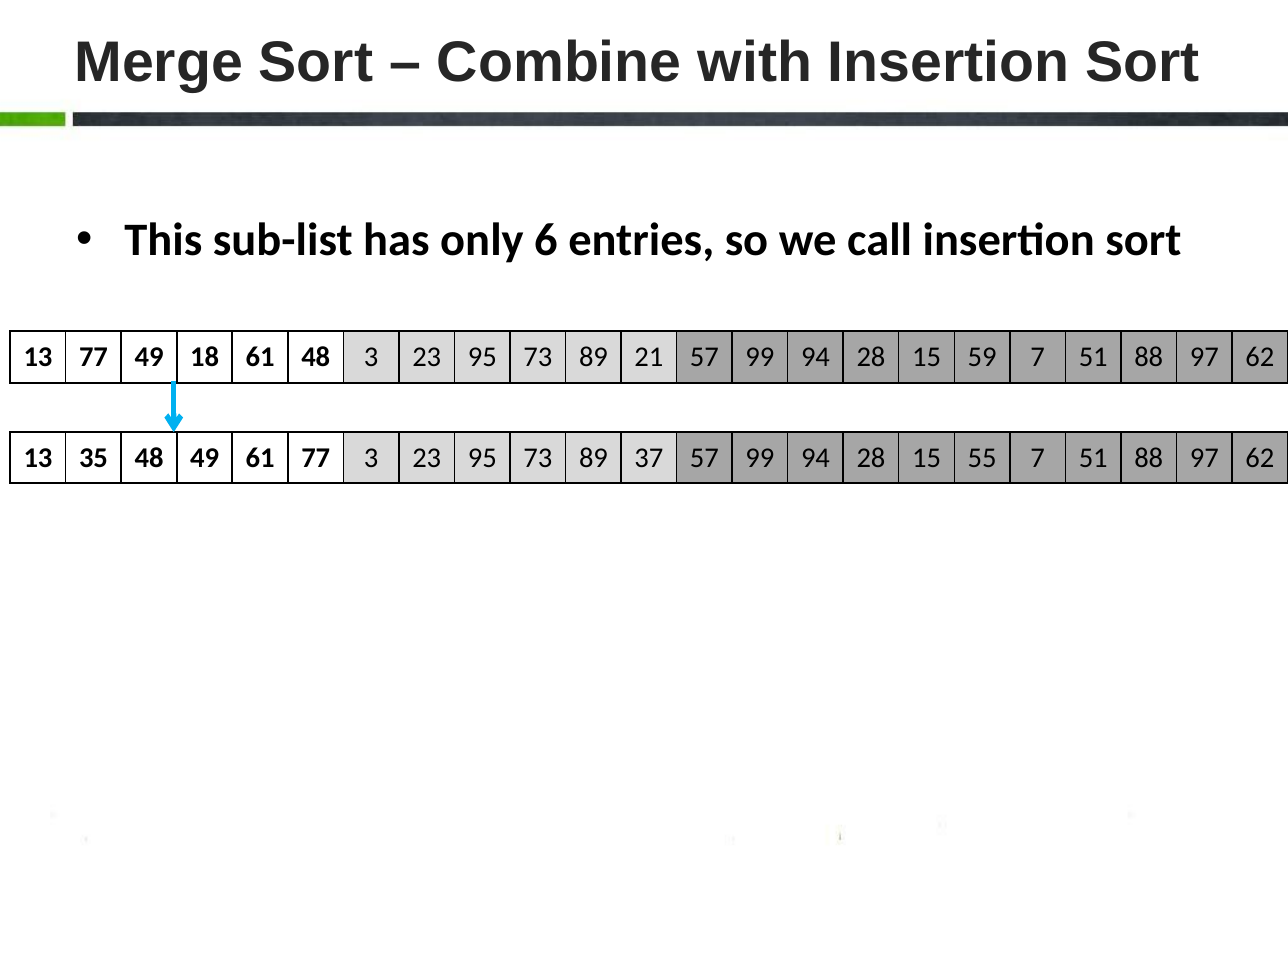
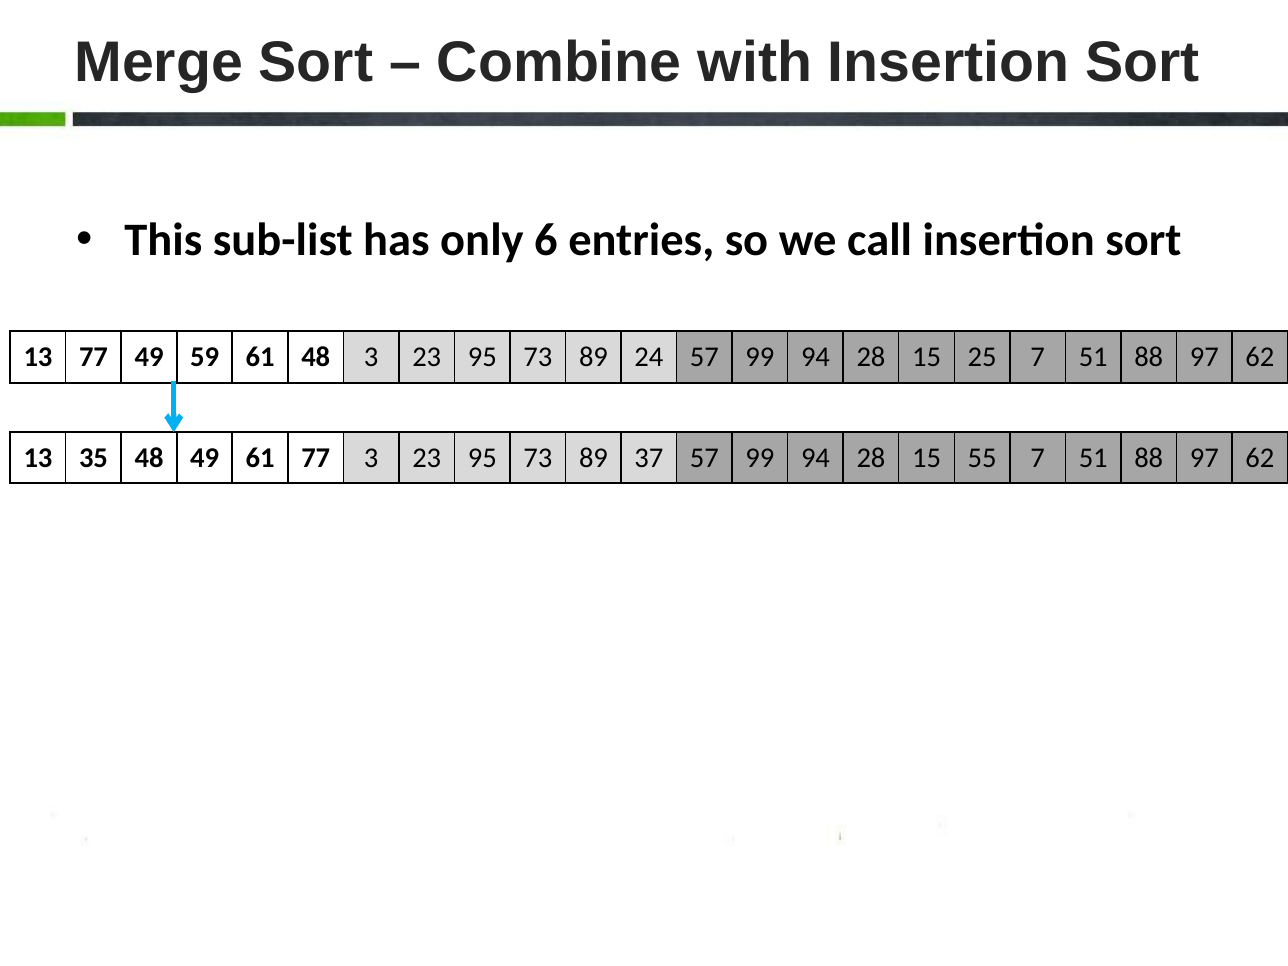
18: 18 -> 59
21: 21 -> 24
59: 59 -> 25
